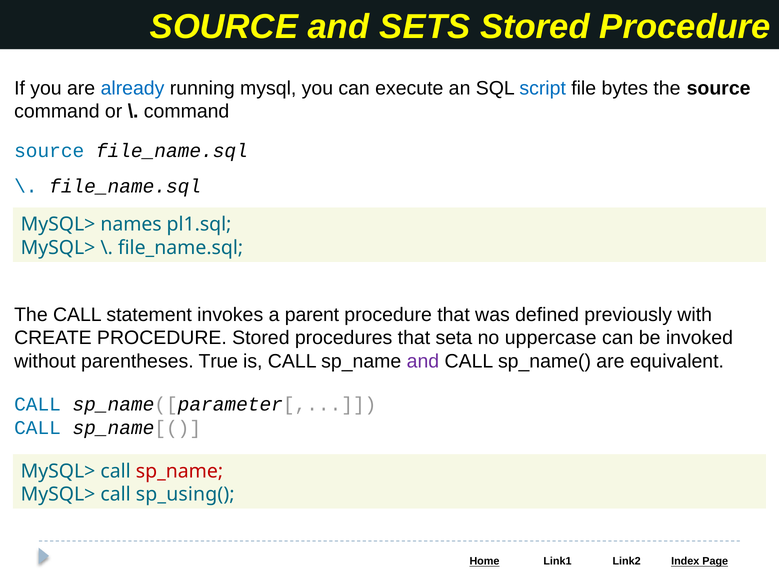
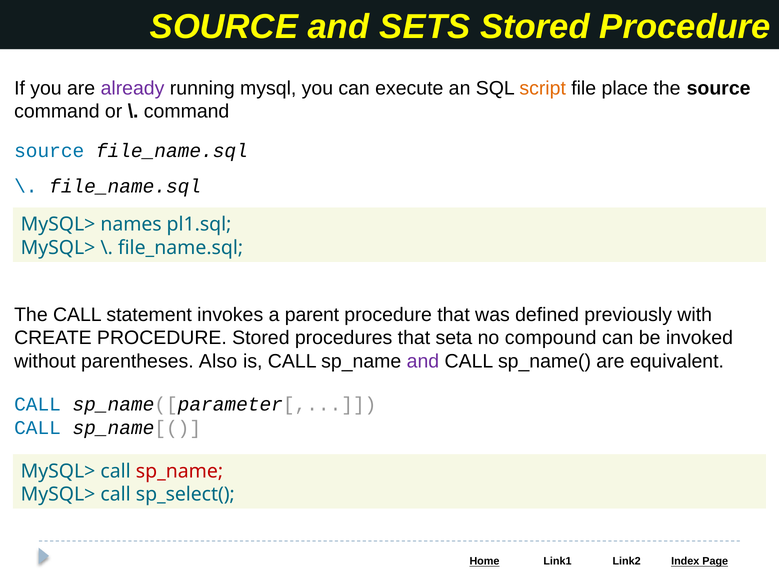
already colour: blue -> purple
script colour: blue -> orange
bytes: bytes -> place
uppercase: uppercase -> compound
True: True -> Also
sp_using(: sp_using( -> sp_select(
